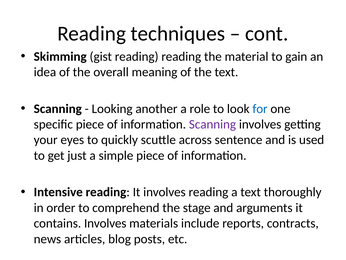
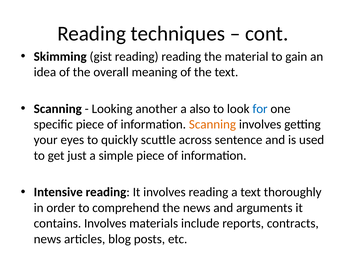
role: role -> also
Scanning at (212, 124) colour: purple -> orange
the stage: stage -> news
